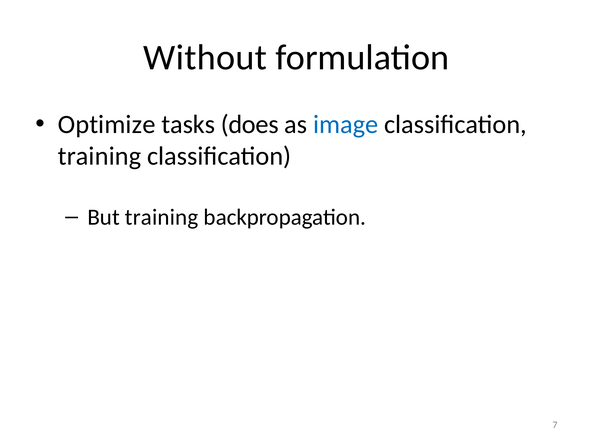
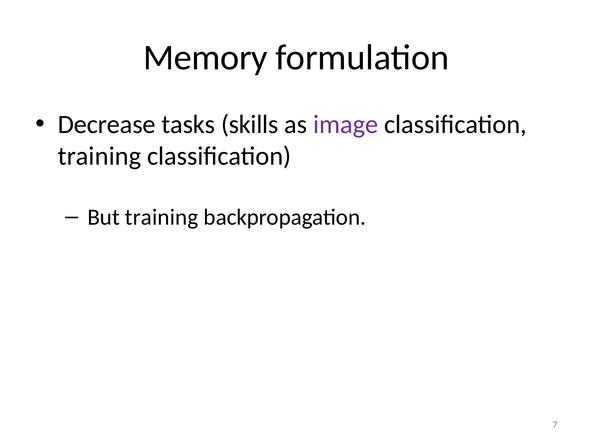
Without: Without -> Memory
Optimize: Optimize -> Decrease
does: does -> skills
image colour: blue -> purple
